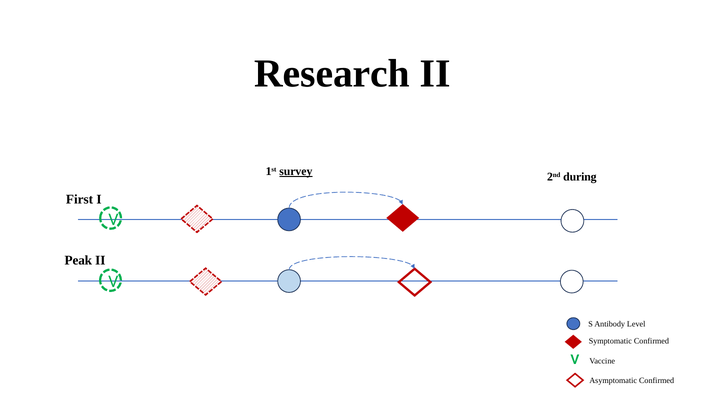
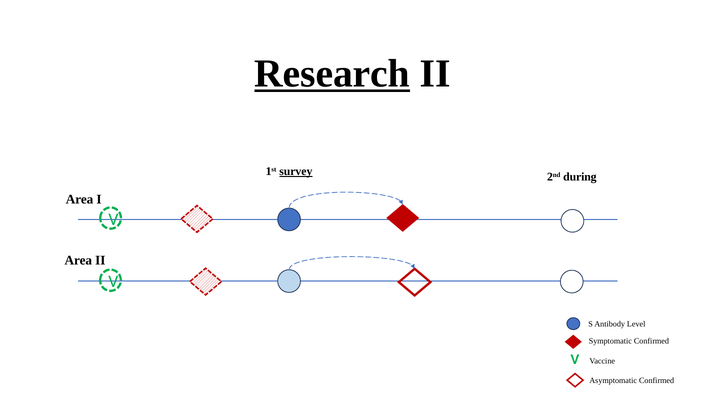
Research underline: none -> present
First at (80, 199): First -> Area
Peak at (78, 260): Peak -> Area
